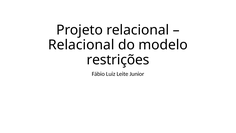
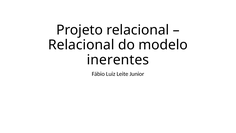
restrições: restrições -> inerentes
